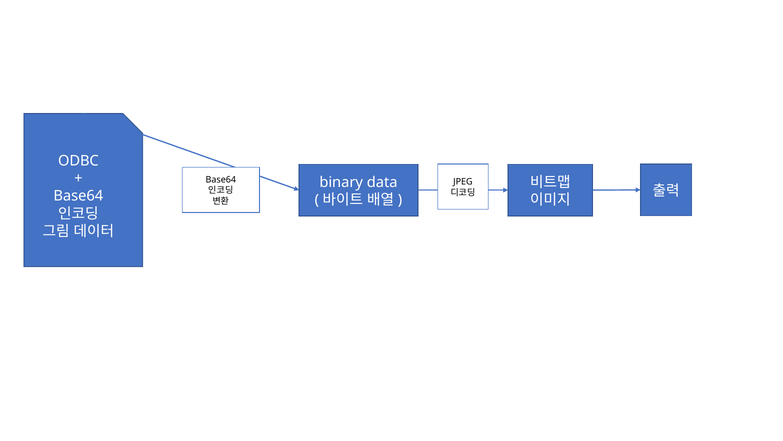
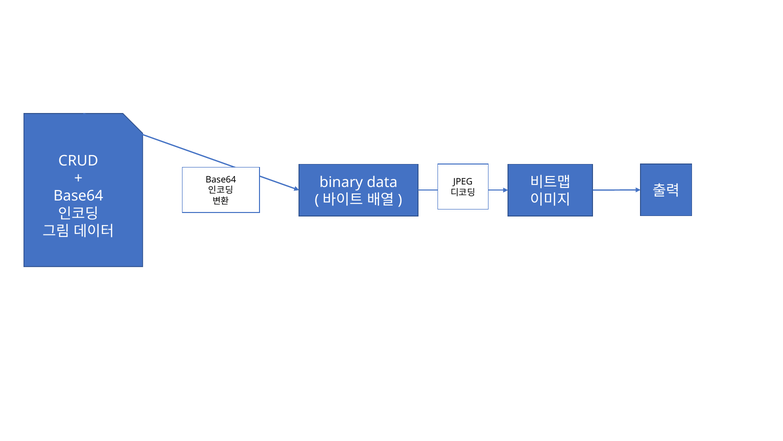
ODBC: ODBC -> CRUD
